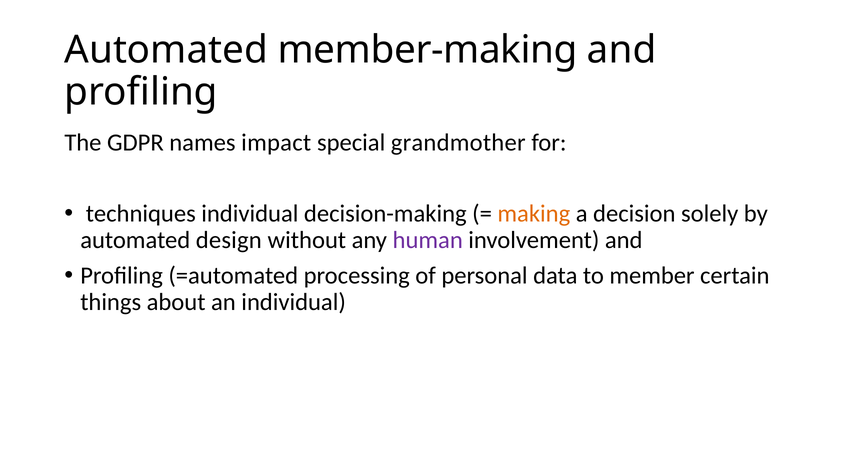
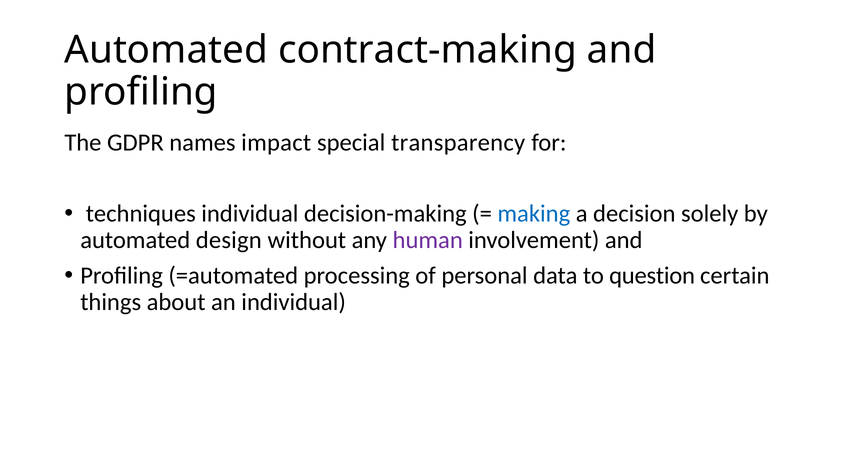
member-making: member-making -> contract-making
grandmother: grandmother -> transparency
making colour: orange -> blue
member: member -> question
